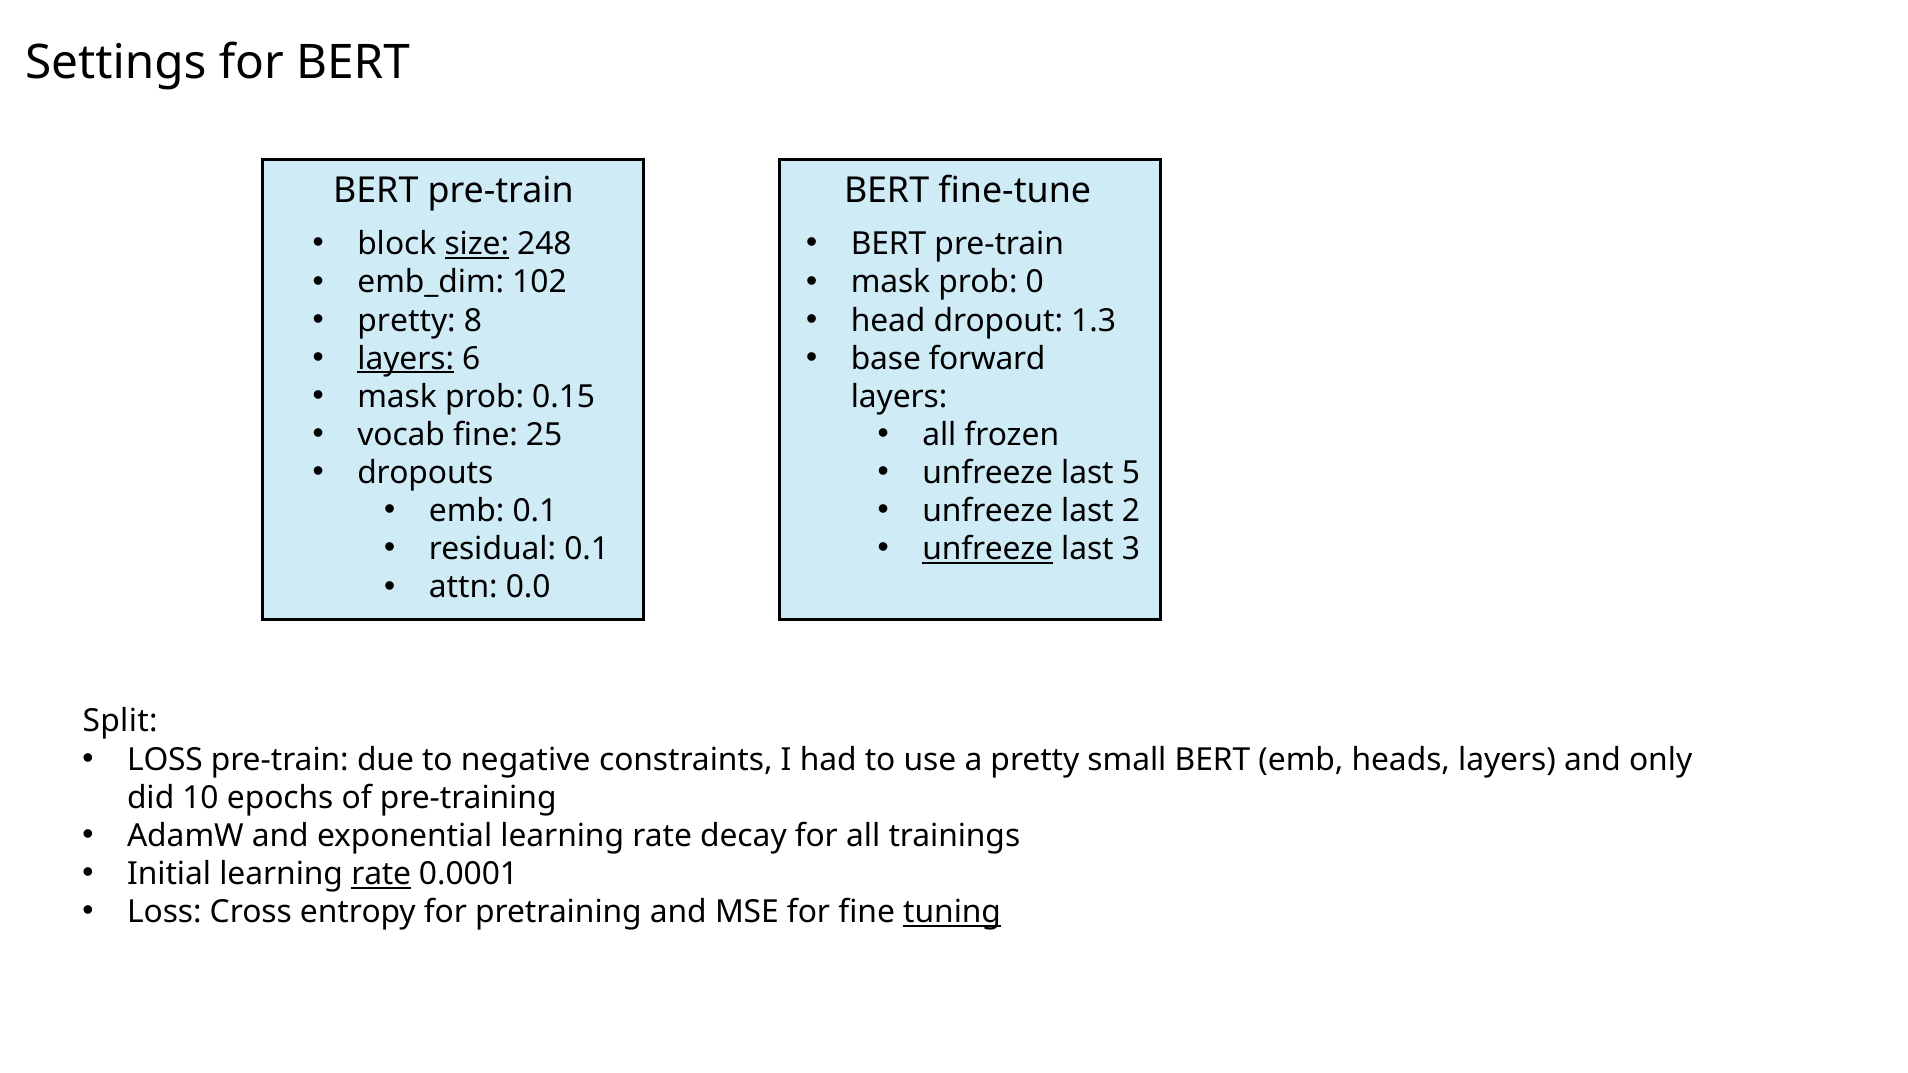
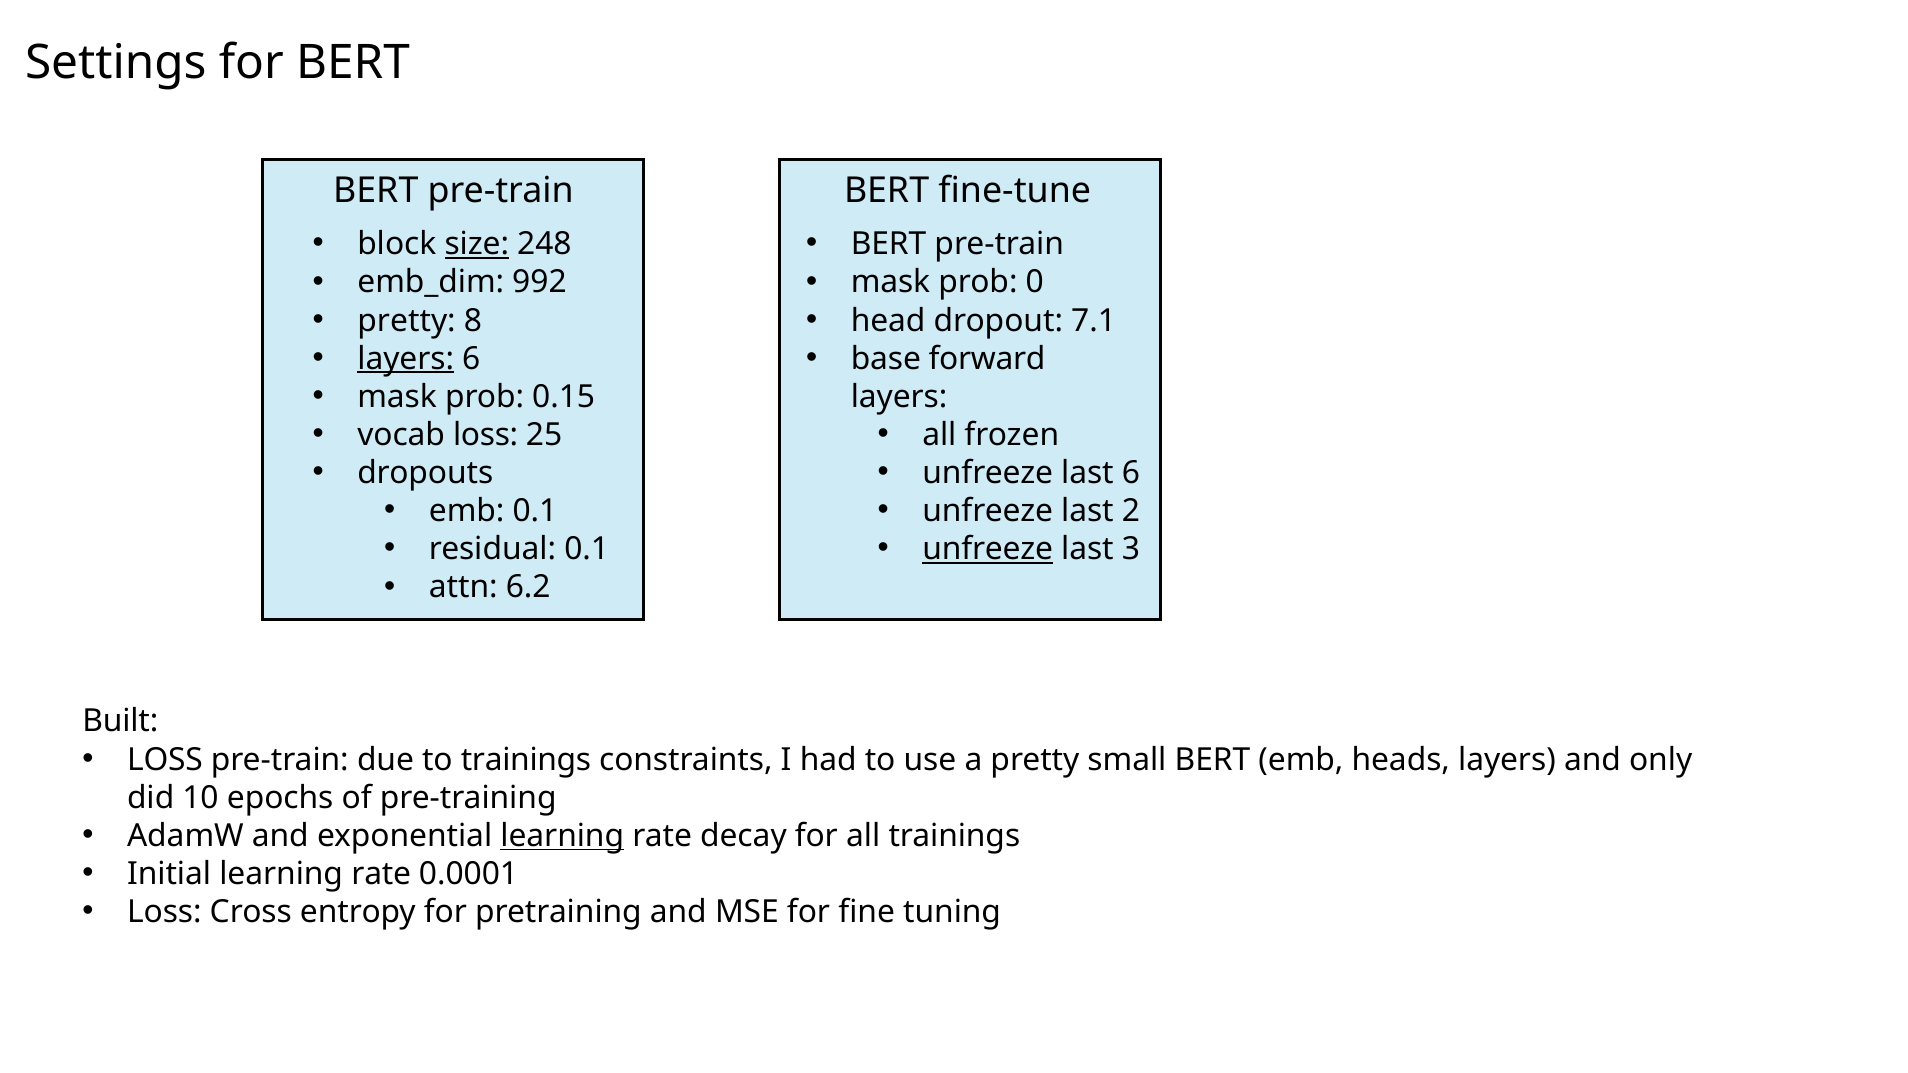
102: 102 -> 992
1.3: 1.3 -> 7.1
vocab fine: fine -> loss
last 5: 5 -> 6
0.0: 0.0 -> 6.2
Split: Split -> Built
to negative: negative -> trainings
learning at (562, 836) underline: none -> present
rate at (381, 874) underline: present -> none
tuning underline: present -> none
